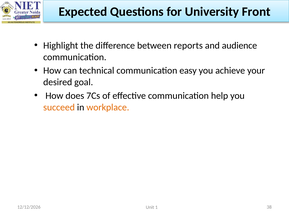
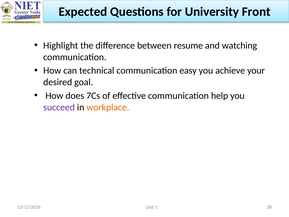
reports: reports -> resume
audience: audience -> watching
succeed colour: orange -> purple
